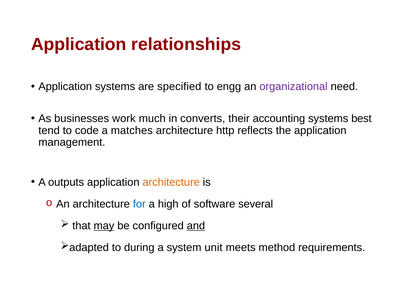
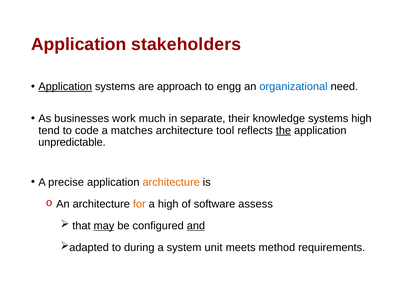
relationships: relationships -> stakeholders
Application at (65, 86) underline: none -> present
specified: specified -> approach
organizational colour: purple -> blue
converts: converts -> separate
accounting: accounting -> knowledge
systems best: best -> high
http: http -> tool
the underline: none -> present
management: management -> unpredictable
outputs: outputs -> precise
for colour: blue -> orange
several: several -> assess
